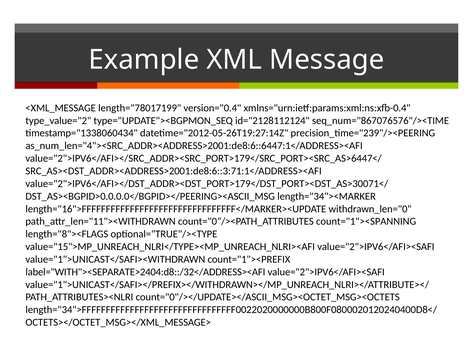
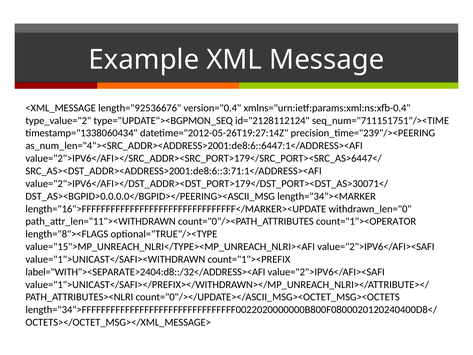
length="78017199: length="78017199 -> length="92536676
seq_num="867076576"/><TIME: seq_num="867076576"/><TIME -> seq_num="711151751"/><TIME
count="1"><SPANNING: count="1"><SPANNING -> count="1"><OPERATOR
